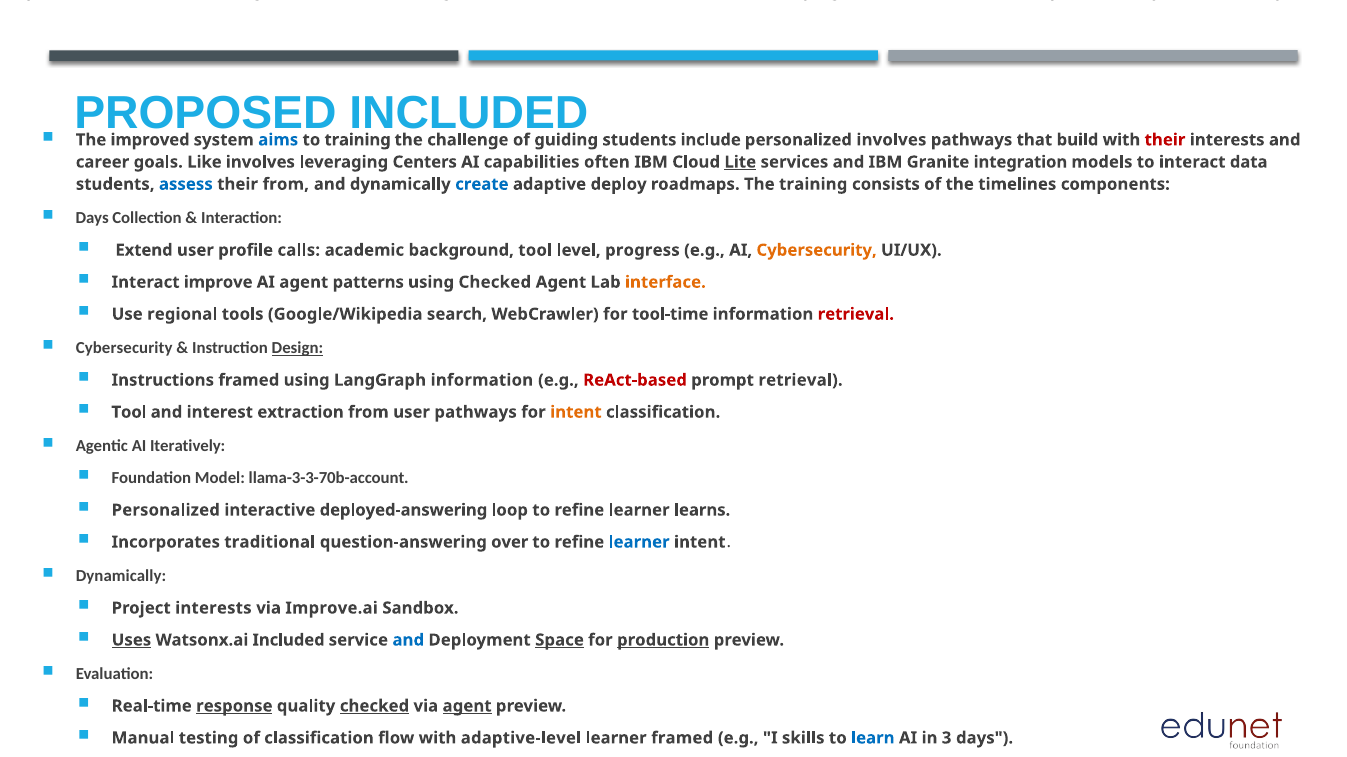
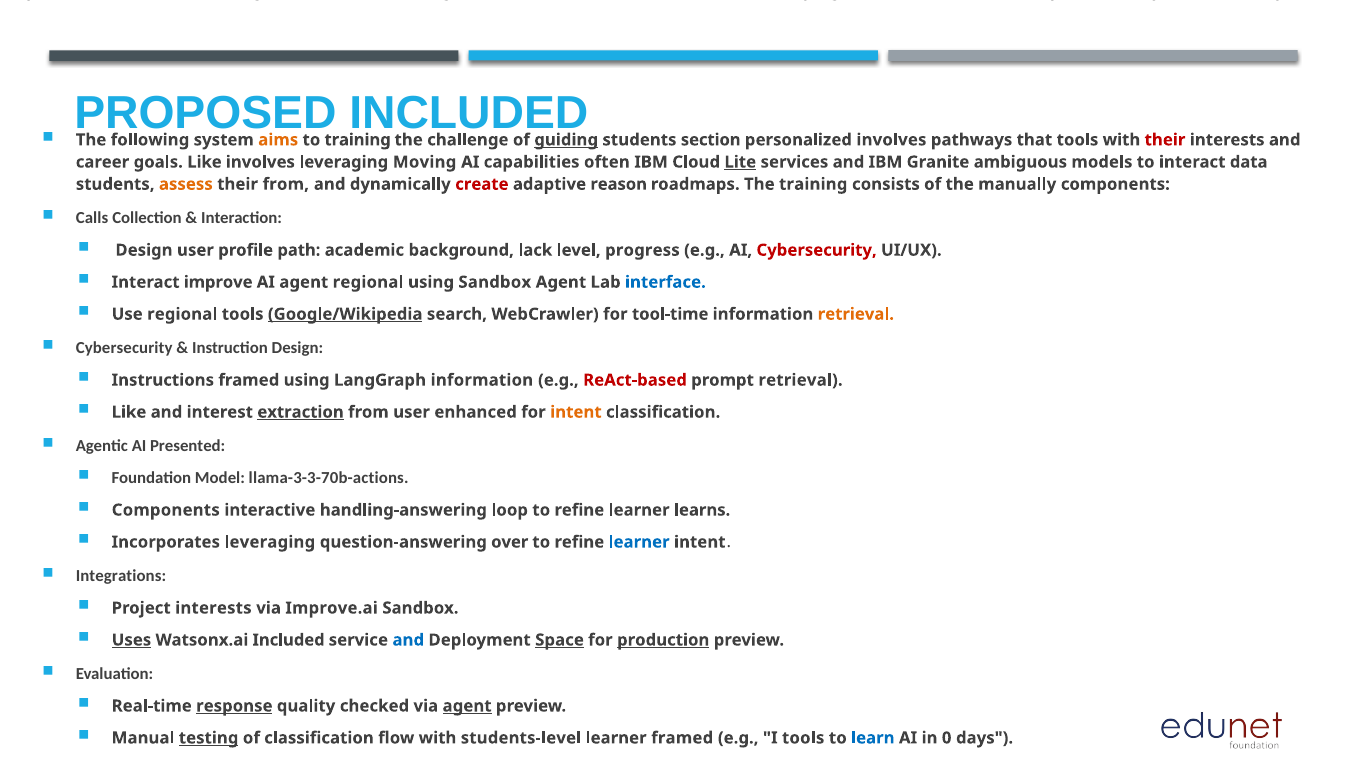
improved: improved -> following
aims colour: blue -> orange
guiding underline: none -> present
include: include -> section
that build: build -> tools
Centers: Centers -> Moving
integration: integration -> ambiguous
assess colour: blue -> orange
create colour: blue -> red
deploy: deploy -> reason
timelines: timelines -> manually
Days at (92, 218): Days -> Calls
Extend at (144, 250): Extend -> Design
calls: calls -> path
background tool: tool -> lack
Cybersecurity at (817, 250) colour: orange -> red
agent patterns: patterns -> regional
using Checked: Checked -> Sandbox
interface colour: orange -> blue
Google/Wikipedia underline: none -> present
retrieval at (856, 314) colour: red -> orange
Design at (297, 348) underline: present -> none
Tool at (129, 412): Tool -> Like
extraction underline: none -> present
user pathways: pathways -> enhanced
Iteratively: Iteratively -> Presented
llama-3-3-70b-account: llama-3-3-70b-account -> llama-3-3-70b-actions
Personalized at (166, 511): Personalized -> Components
deployed-answering: deployed-answering -> handling-answering
Incorporates traditional: traditional -> leveraging
Dynamically at (121, 577): Dynamically -> Integrations
checked at (374, 707) underline: present -> none
testing underline: none -> present
adaptive-level: adaptive-level -> students-level
I skills: skills -> tools
3: 3 -> 0
